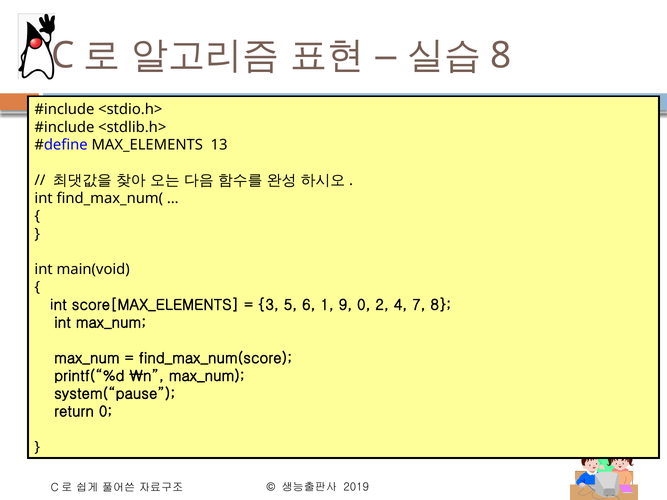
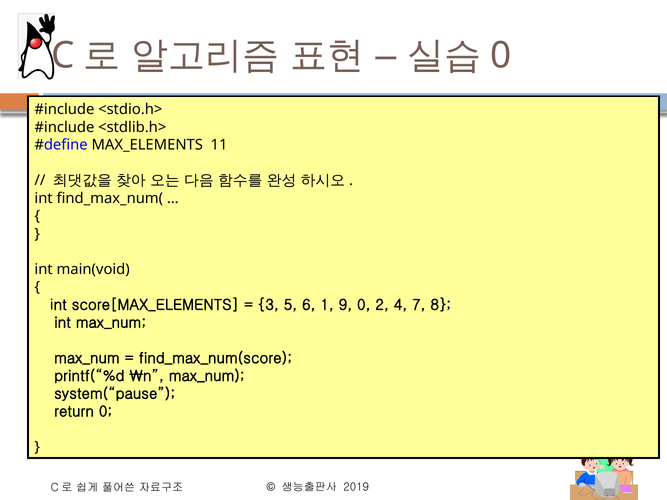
8 at (501, 55): 8 -> 0
13: 13 -> 11
